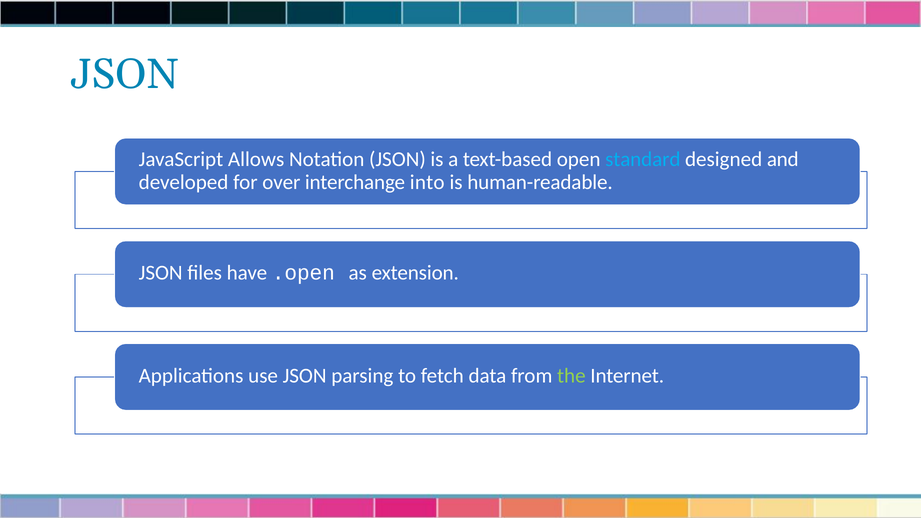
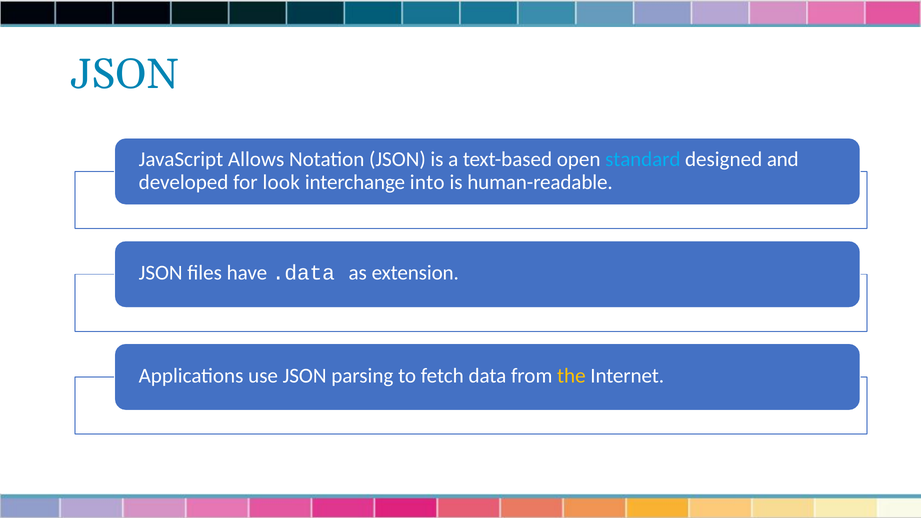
over: over -> look
.open: .open -> .data
the colour: light green -> yellow
